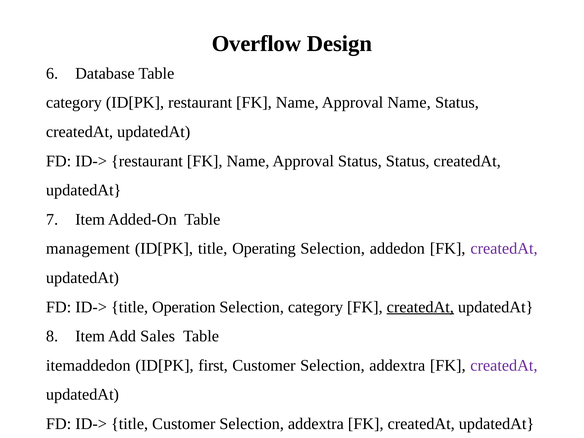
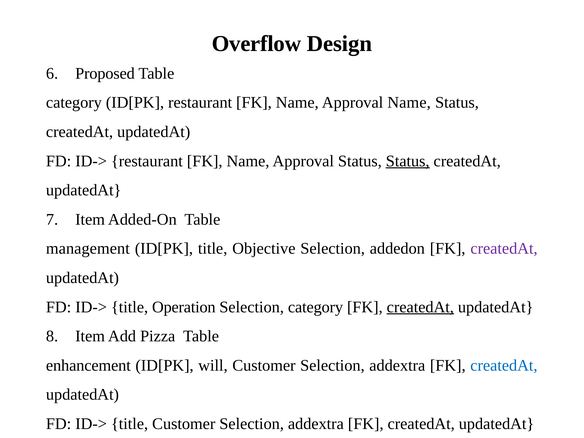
Database: Database -> Proposed
Status at (408, 161) underline: none -> present
Operating: Operating -> Objective
Sales: Sales -> Pizza
itemaddedon: itemaddedon -> enhancement
first: first -> will
createdAt at (504, 365) colour: purple -> blue
